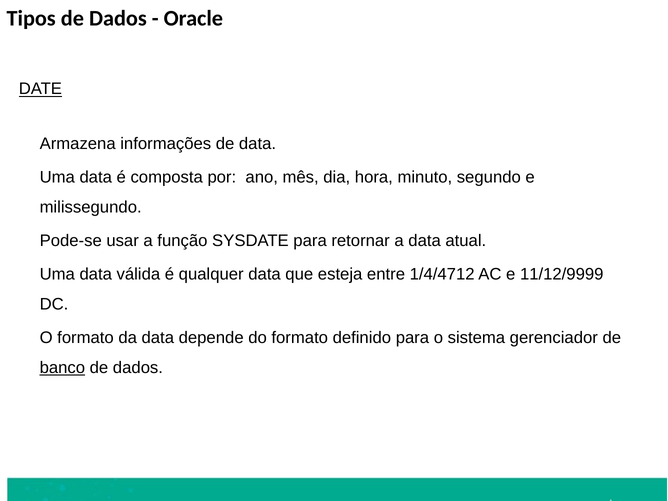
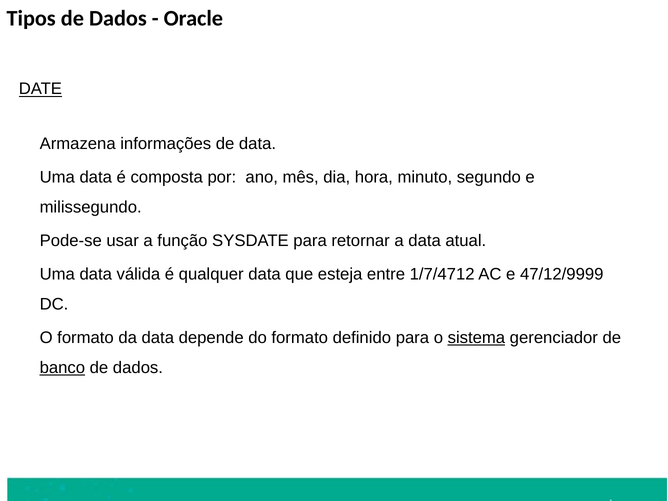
1/4/4712: 1/4/4712 -> 1/7/4712
11/12/9999: 11/12/9999 -> 47/12/9999
sistema underline: none -> present
